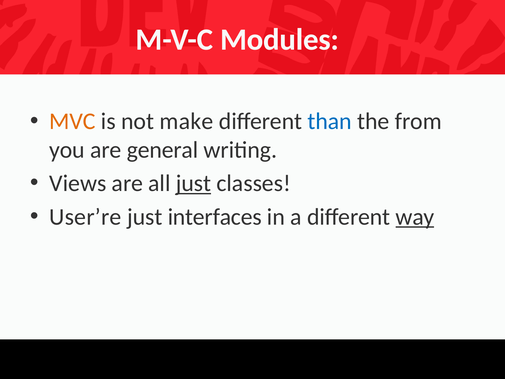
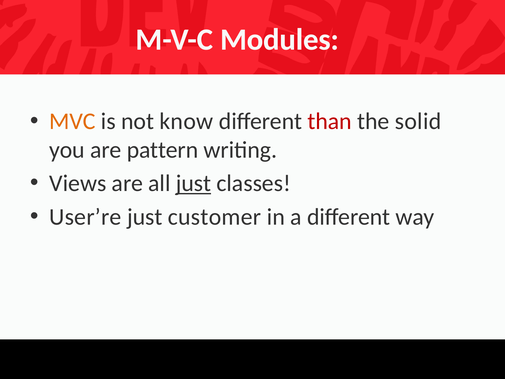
make: make -> know
than colour: blue -> red
from: from -> solid
general: general -> pattern
interfaces: interfaces -> customer
way underline: present -> none
